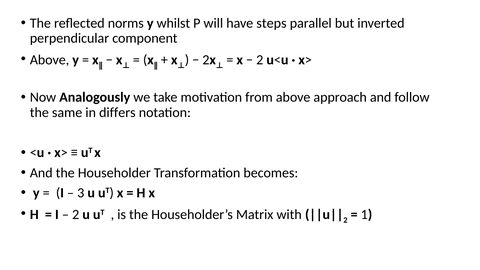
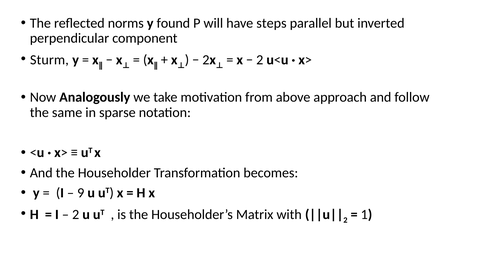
whilst: whilst -> found
Above at (50, 60): Above -> Sturm
differs: differs -> sparse
3: 3 -> 9
